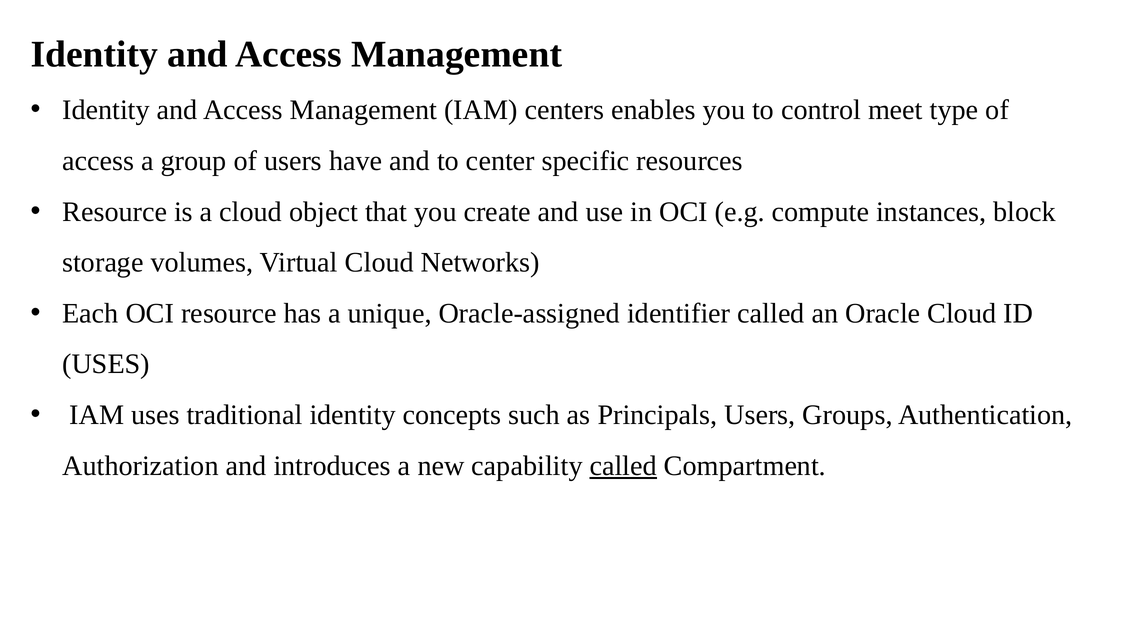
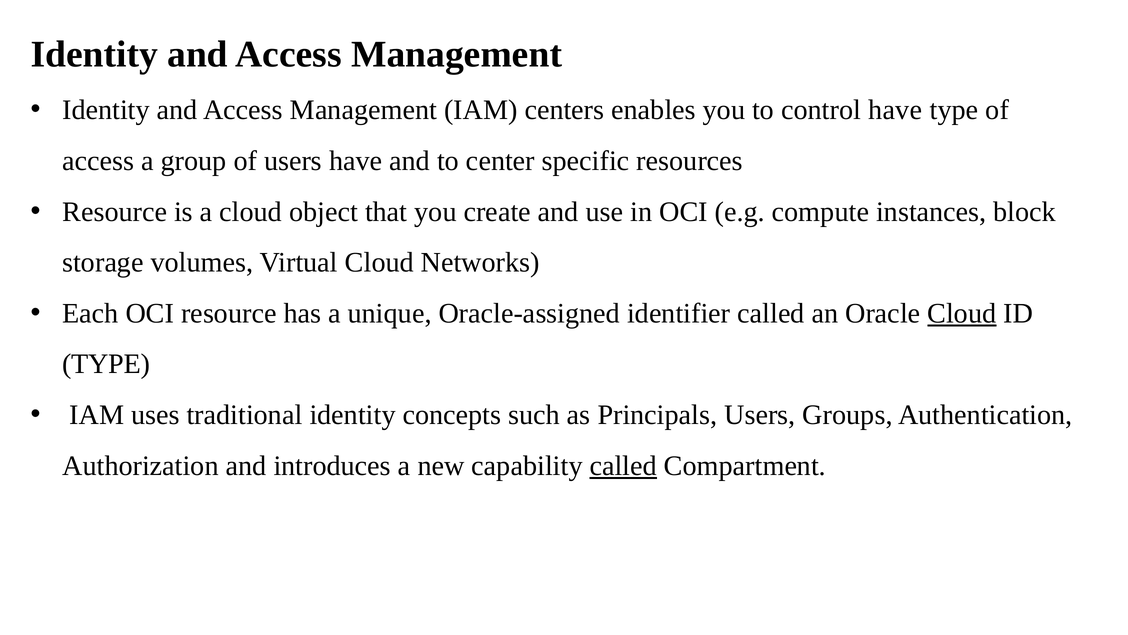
control meet: meet -> have
Cloud at (962, 313) underline: none -> present
USES at (106, 364): USES -> TYPE
